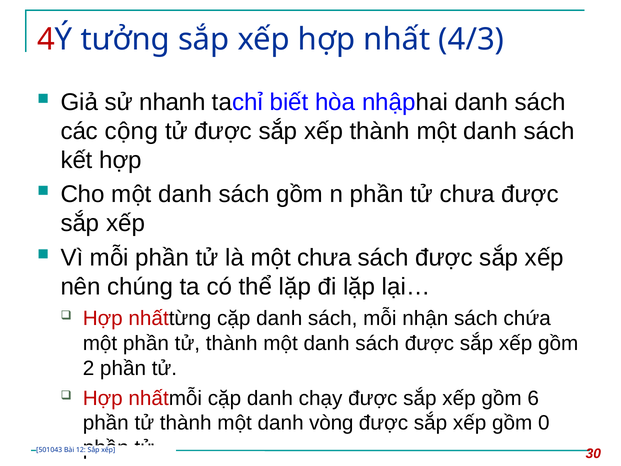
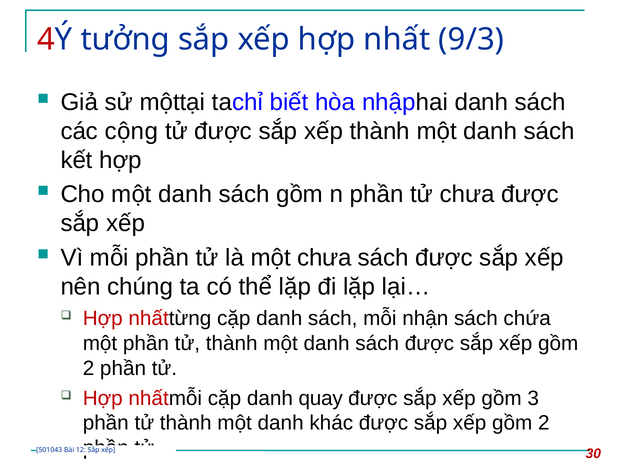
4/3: 4/3 -> 9/3
nhanh: nhanh -> mộttại
chạy: chạy -> quay
6: 6 -> 3
vòng: vòng -> khác
0 at (544, 423): 0 -> 2
